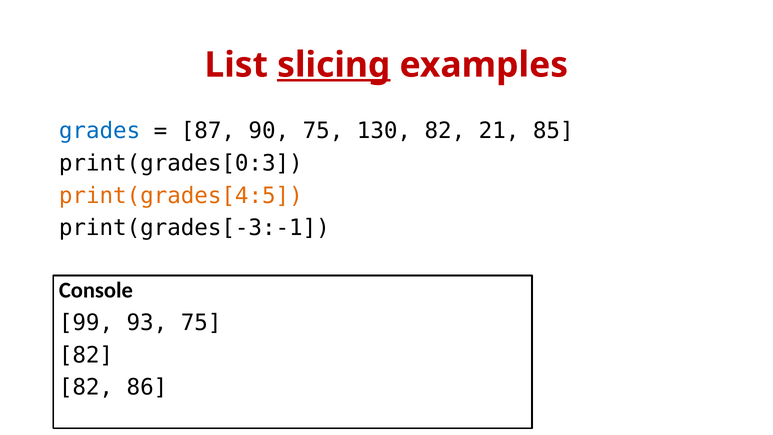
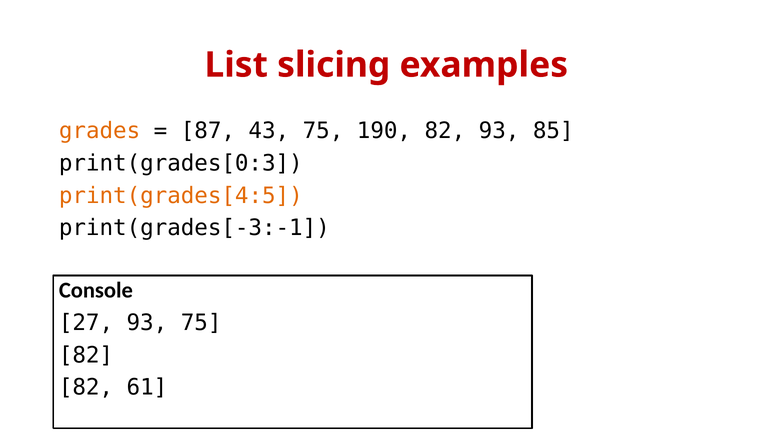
slicing underline: present -> none
grades colour: blue -> orange
90: 90 -> 43
130: 130 -> 190
82 21: 21 -> 93
99: 99 -> 27
86: 86 -> 61
